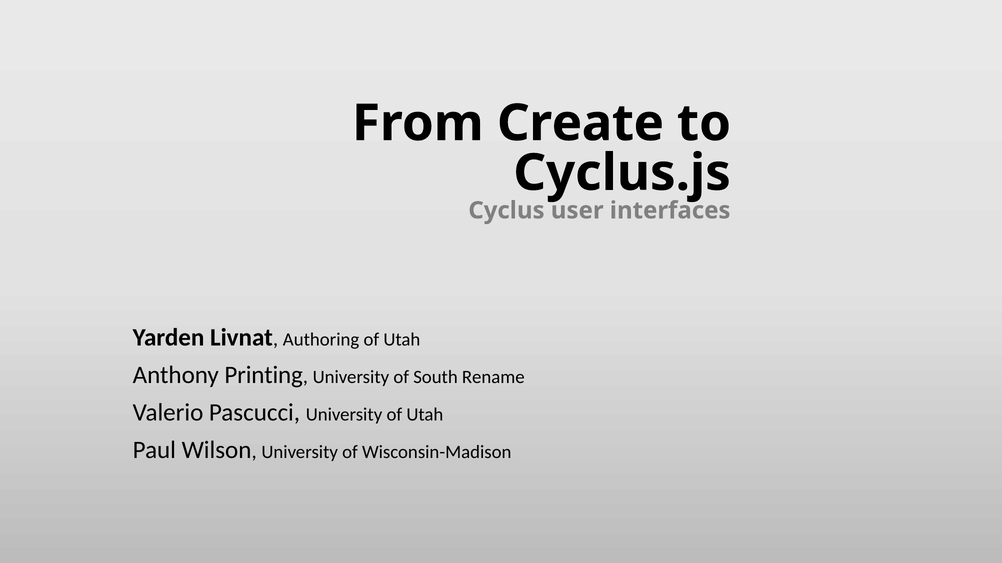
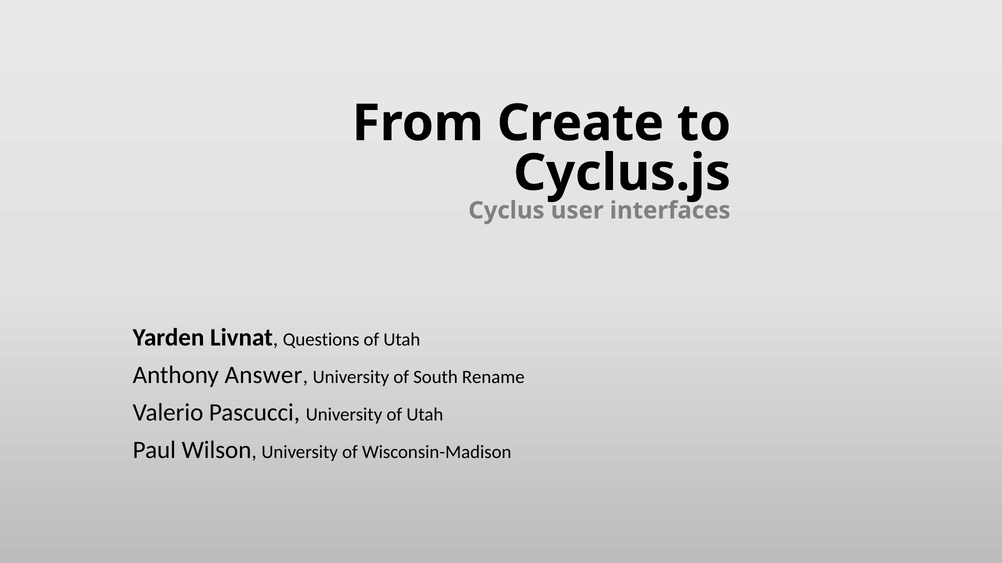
Authoring: Authoring -> Questions
Printing: Printing -> Answer
